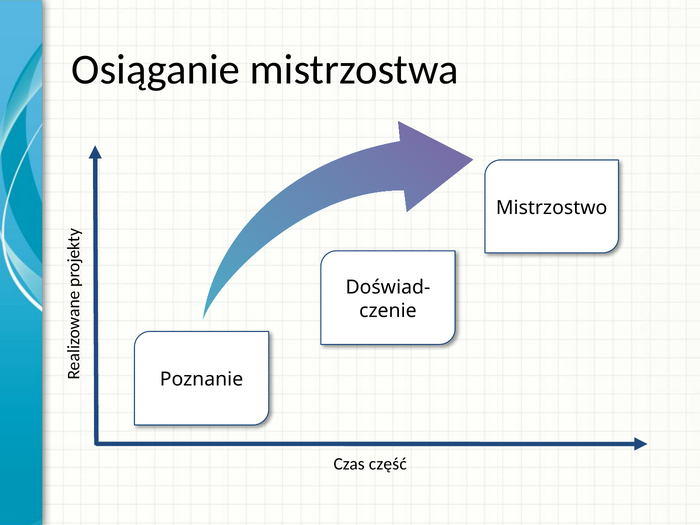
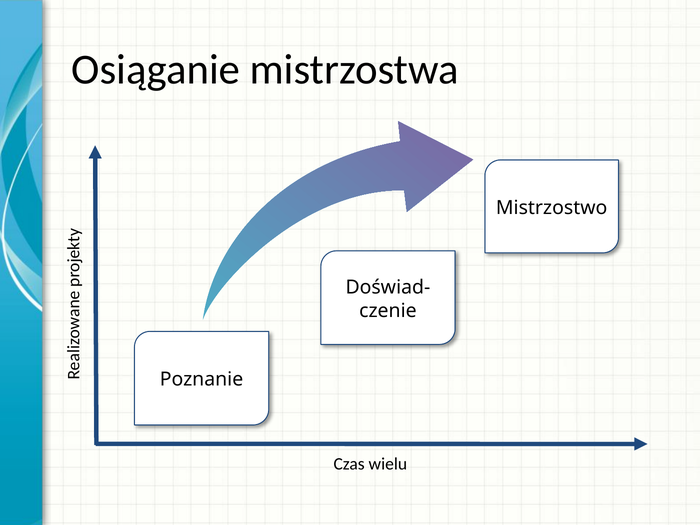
część: część -> wielu
